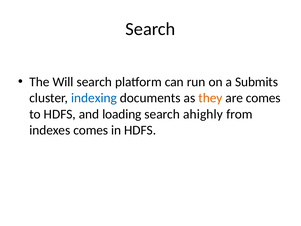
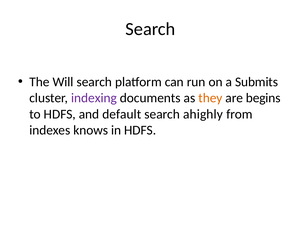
indexing colour: blue -> purple
are comes: comes -> begins
loading: loading -> default
indexes comes: comes -> knows
